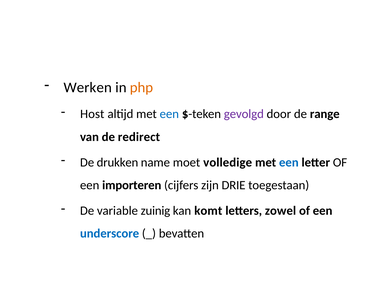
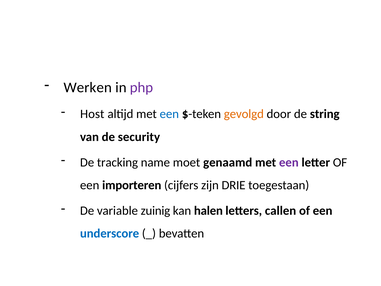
php colour: orange -> purple
gevolgd colour: purple -> orange
range: range -> string
redirect: redirect -> security
drukken: drukken -> tracking
volledige: volledige -> genaamd
een at (289, 162) colour: blue -> purple
komt: komt -> halen
zowel: zowel -> callen
